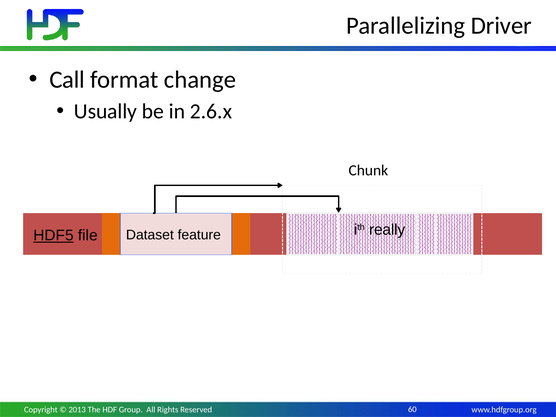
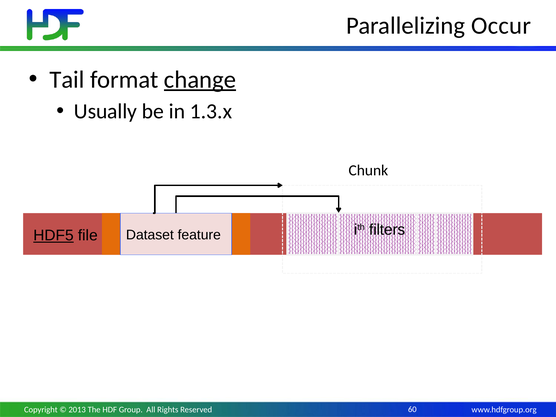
Driver: Driver -> Occur
Call: Call -> Tail
change underline: none -> present
2.6.x: 2.6.x -> 1.3.x
really: really -> filters
